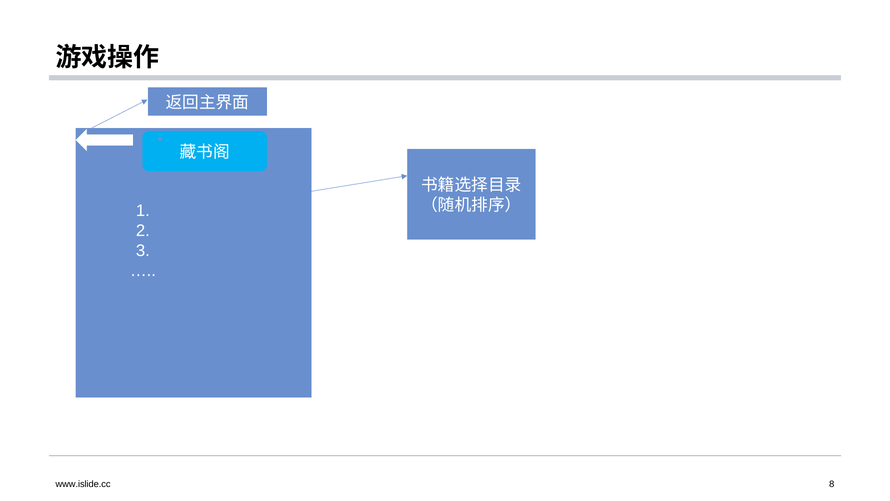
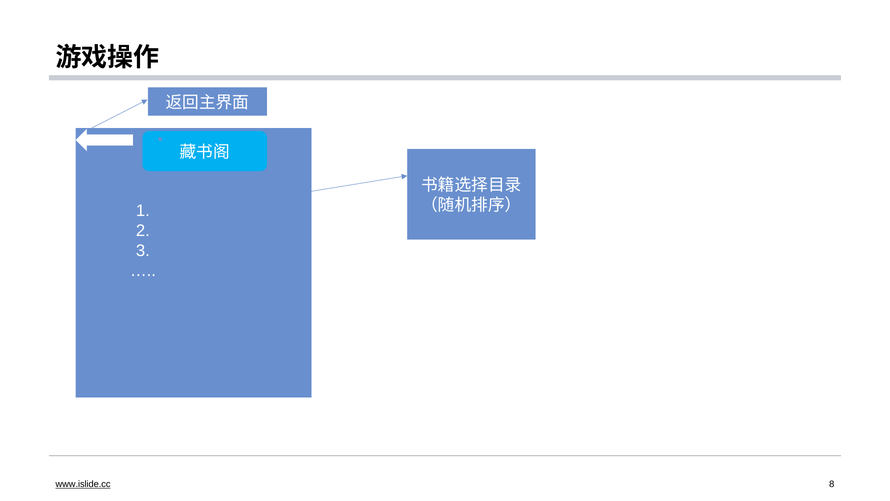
www.islide.cc underline: none -> present
